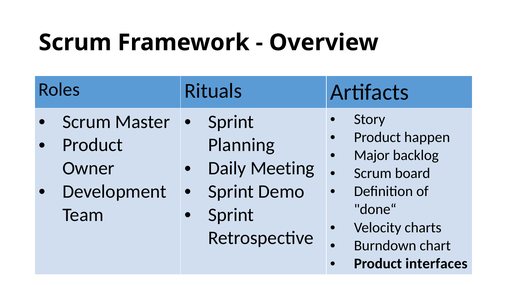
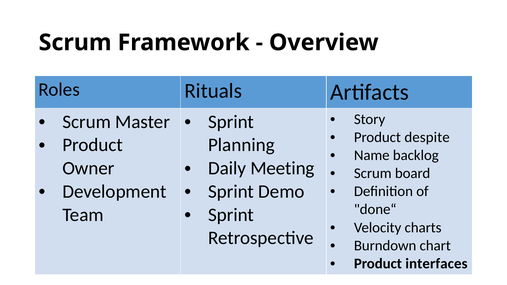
happen: happen -> despite
Major: Major -> Name
